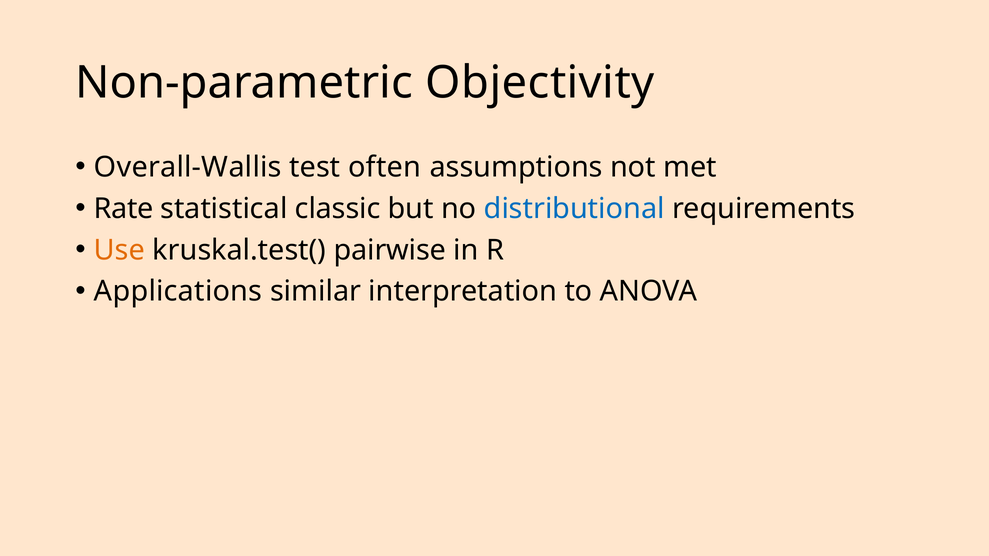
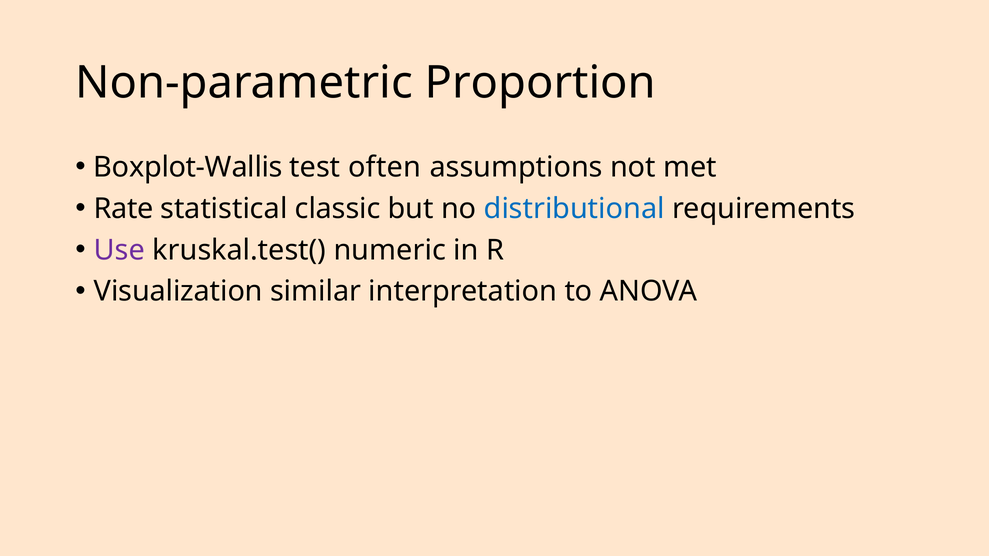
Objectivity: Objectivity -> Proportion
Overall-Wallis: Overall-Wallis -> Boxplot-Wallis
Use colour: orange -> purple
pairwise: pairwise -> numeric
Applications: Applications -> Visualization
